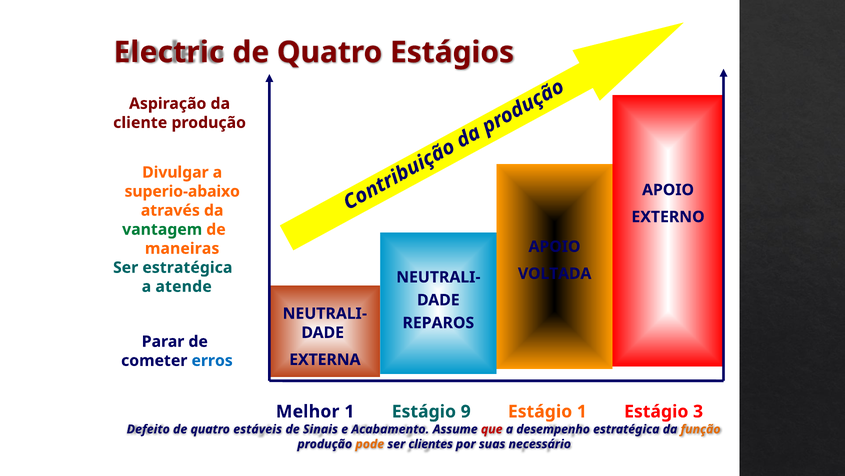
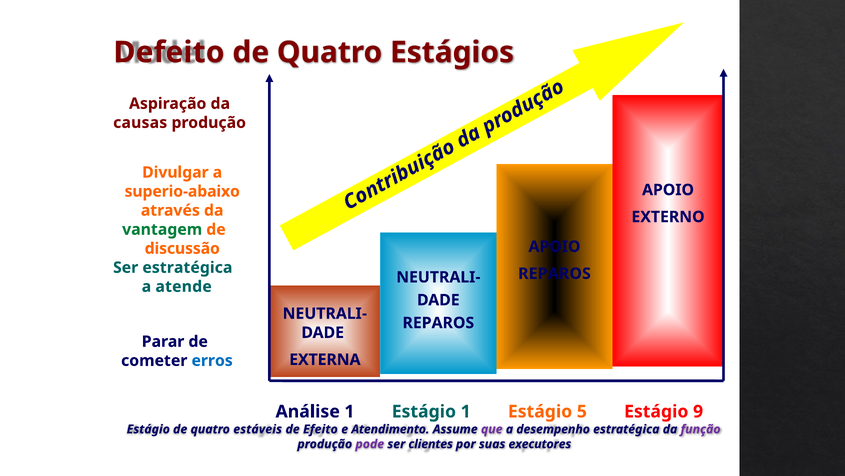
Electric: Electric -> Defeito
cliente: cliente -> causas
maneiras: maneiras -> discussão
VOLTADA at (555, 273): VOLTADA -> REPAROS
Melhor: Melhor -> Análise
Estágio 9: 9 -> 1
Estágio 1: 1 -> 5
3: 3 -> 9
Defeito at (148, 429): Defeito -> Estágio
Sinais: Sinais -> Efeito
Acabamento: Acabamento -> Atendimento
que colour: red -> purple
função colour: orange -> purple
pode colour: orange -> purple
necessário: necessário -> executores
